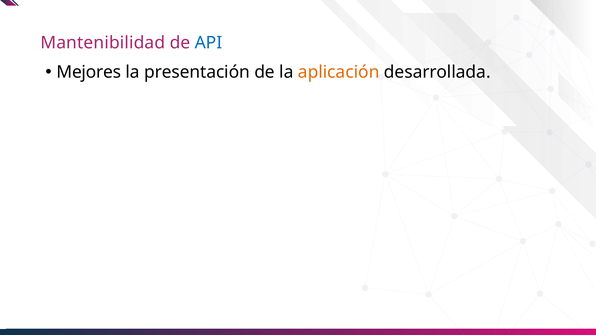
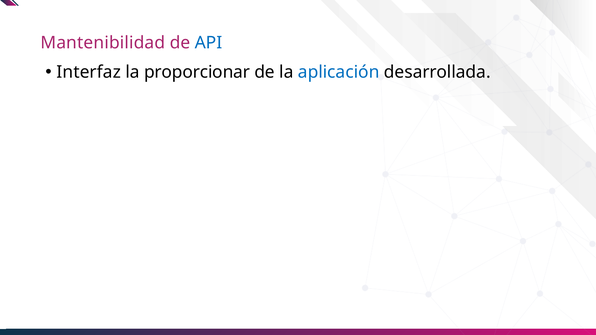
Mejores: Mejores -> Interfaz
presentación: presentación -> proporcionar
aplicación colour: orange -> blue
